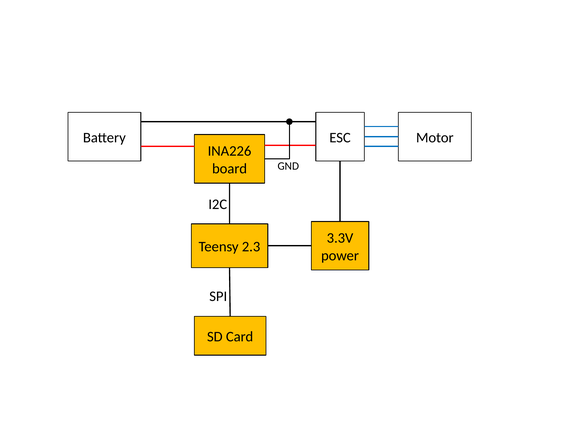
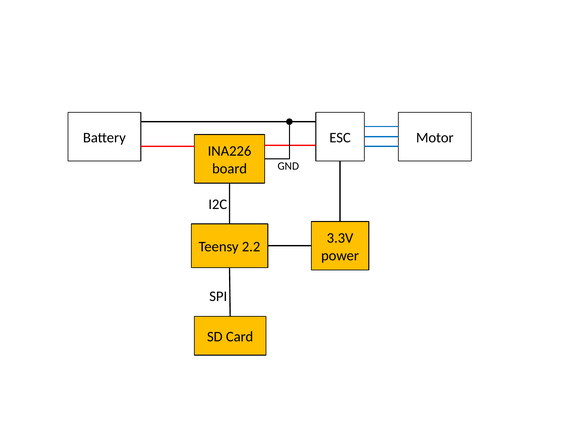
2.3: 2.3 -> 2.2
